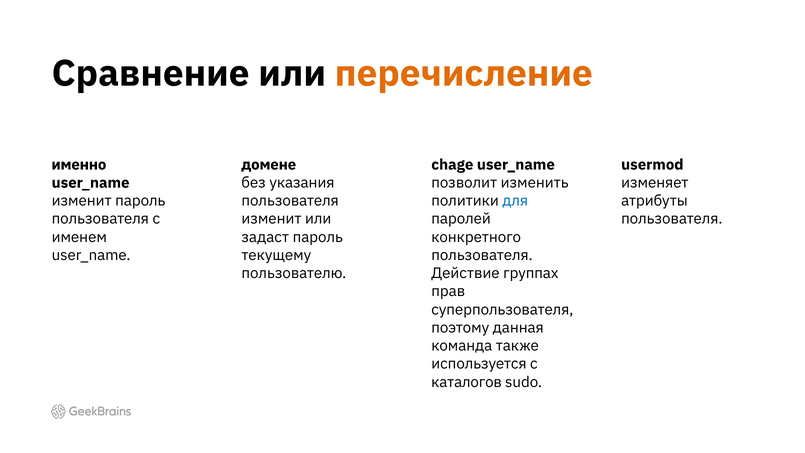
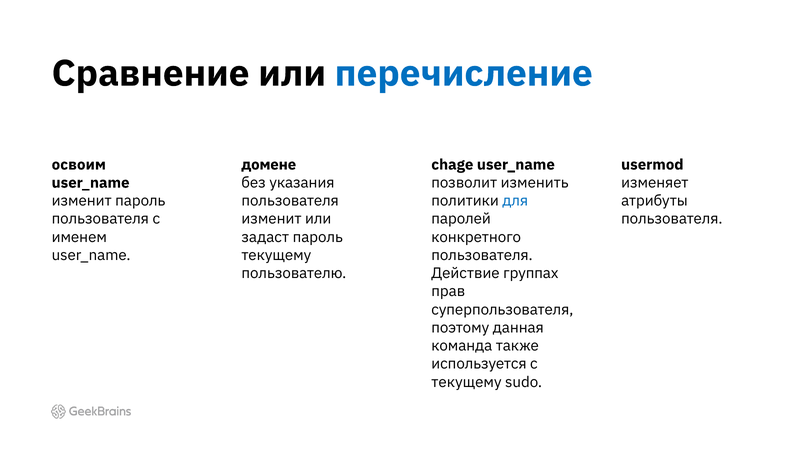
перечисление colour: orange -> blue
именно: именно -> освоим
каталогов at (467, 382): каталогов -> текущему
